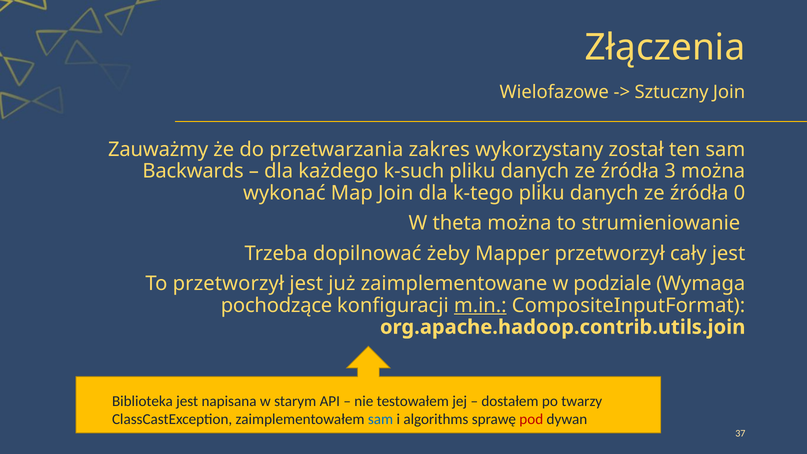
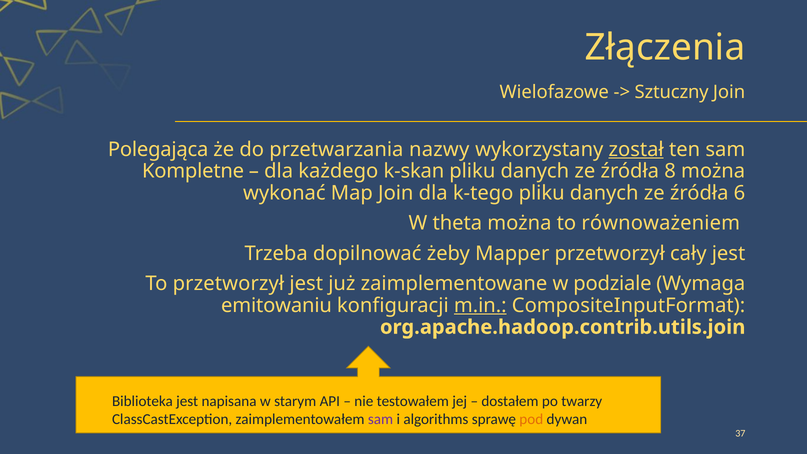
Zauważmy: Zauważmy -> Polegająca
zakres: zakres -> nazwy
został underline: none -> present
Backwards: Backwards -> Kompletne
k-such: k-such -> k-skan
3: 3 -> 8
0: 0 -> 6
strumieniowanie: strumieniowanie -> równoważeniem
pochodzące: pochodzące -> emitowaniu
sam at (381, 419) colour: blue -> purple
pod colour: red -> orange
